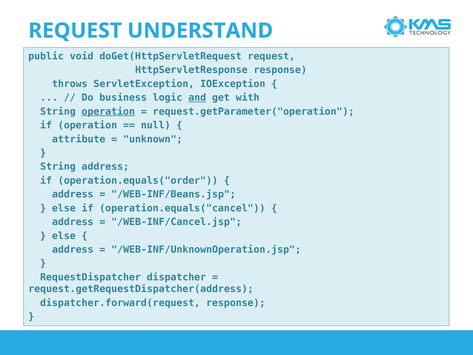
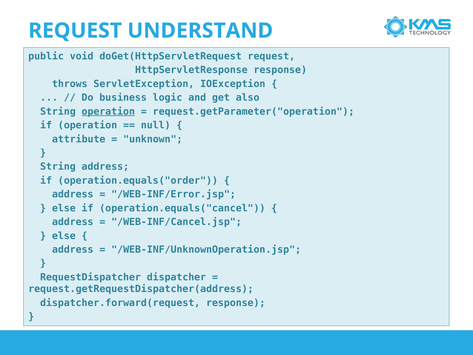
and underline: present -> none
with: with -> also
/WEB-INF/Beans.jsp: /WEB-INF/Beans.jsp -> /WEB-INF/Error.jsp
